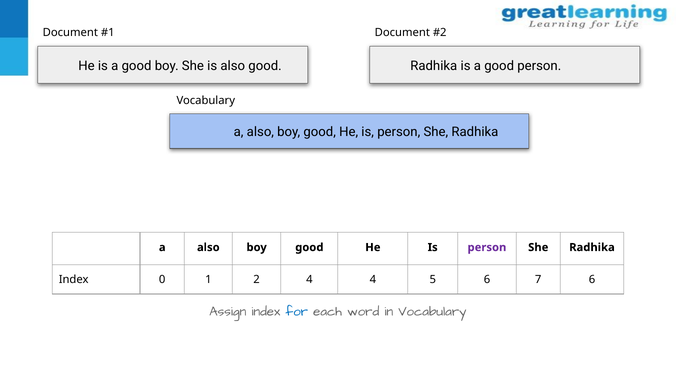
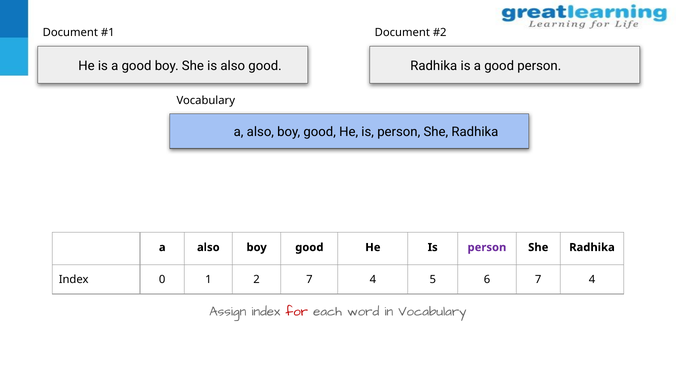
2 4: 4 -> 7
6 7 6: 6 -> 4
for colour: blue -> red
